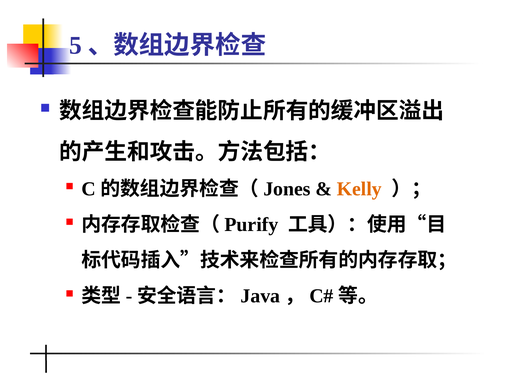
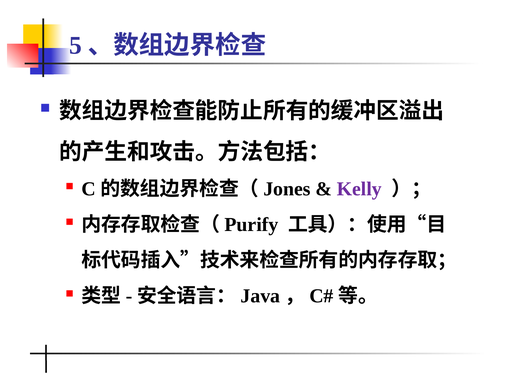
Kelly colour: orange -> purple
